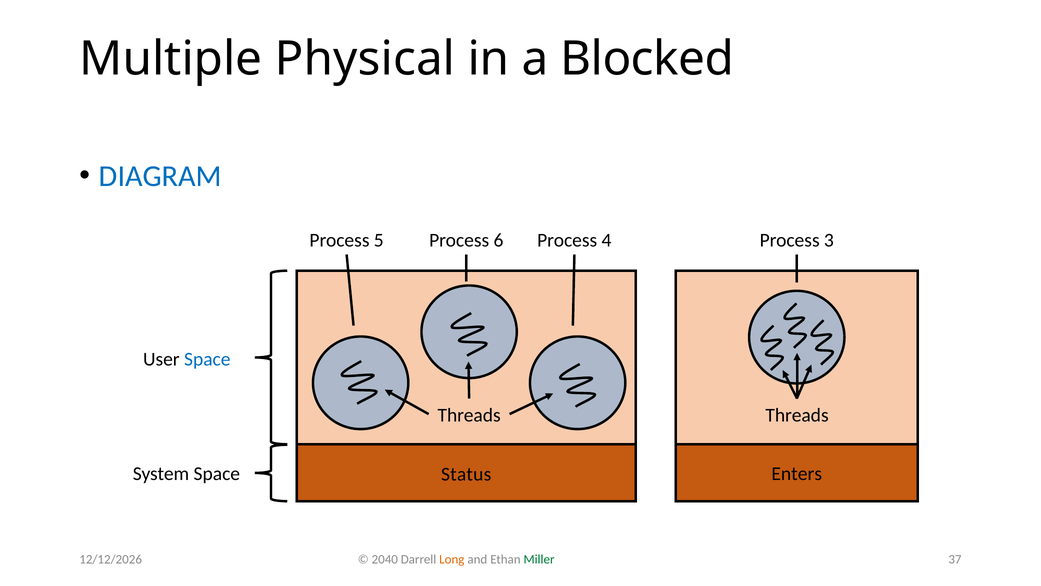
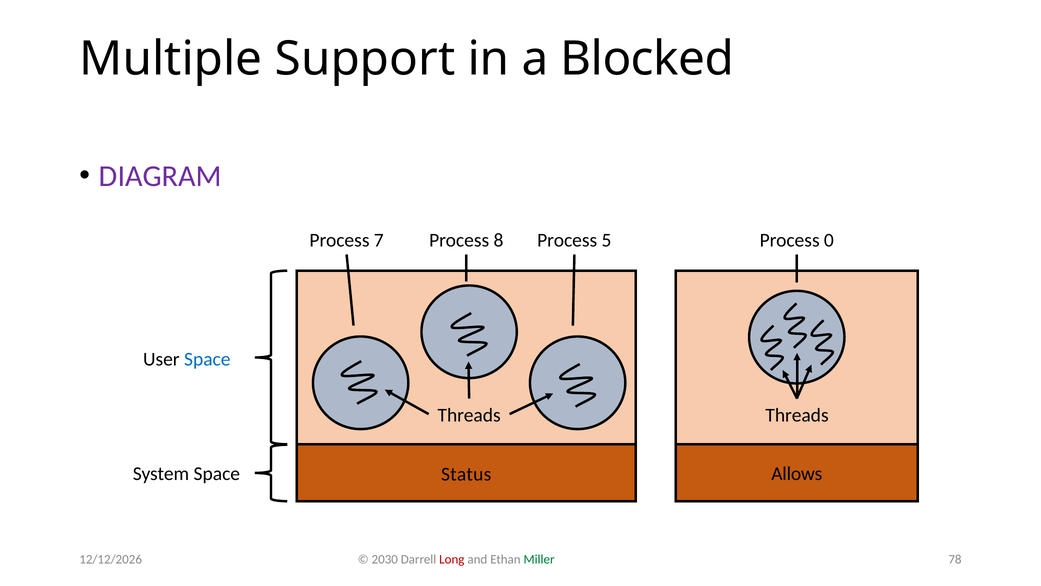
Physical: Physical -> Support
DIAGRAM colour: blue -> purple
5: 5 -> 7
6: 6 -> 8
4: 4 -> 5
3: 3 -> 0
Enters: Enters -> Allows
37: 37 -> 78
2040: 2040 -> 2030
Long colour: orange -> red
